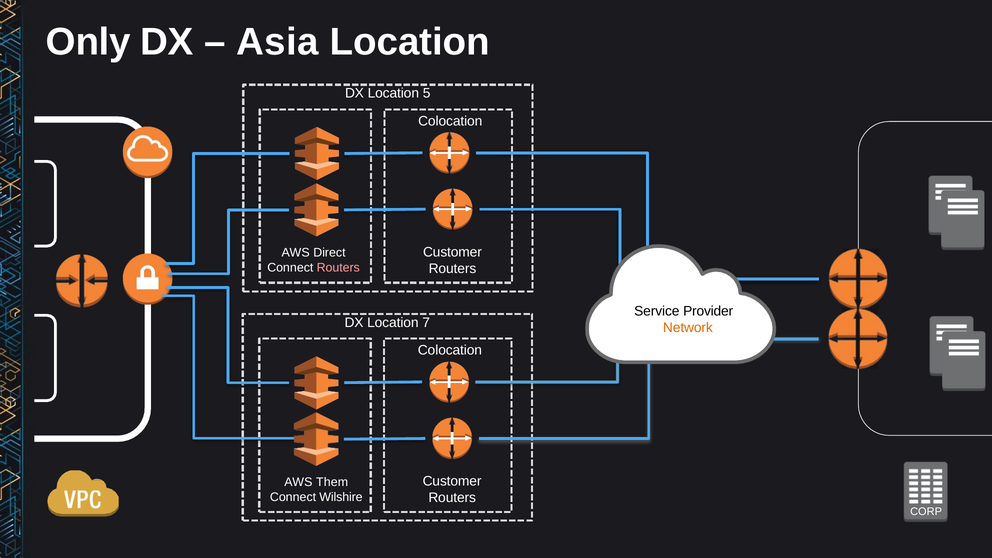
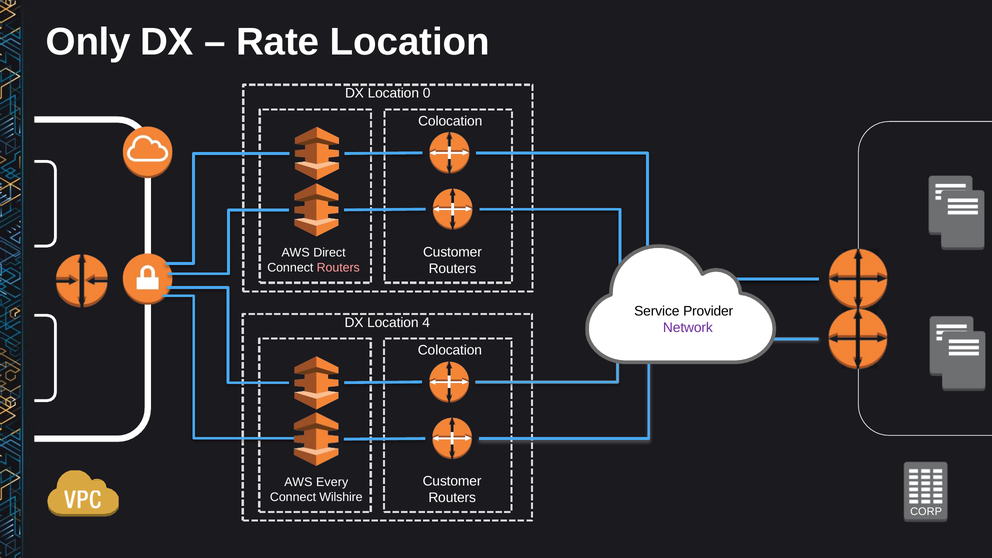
Asia: Asia -> Rate
5: 5 -> 0
7: 7 -> 4
Network colour: orange -> purple
Them: Them -> Every
